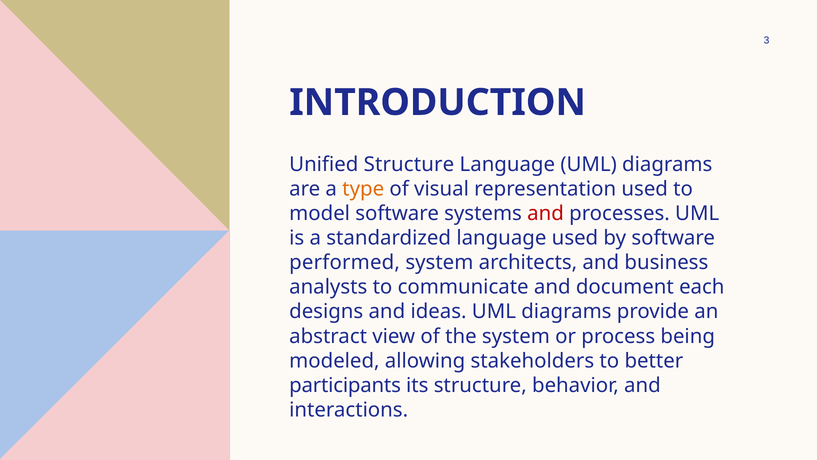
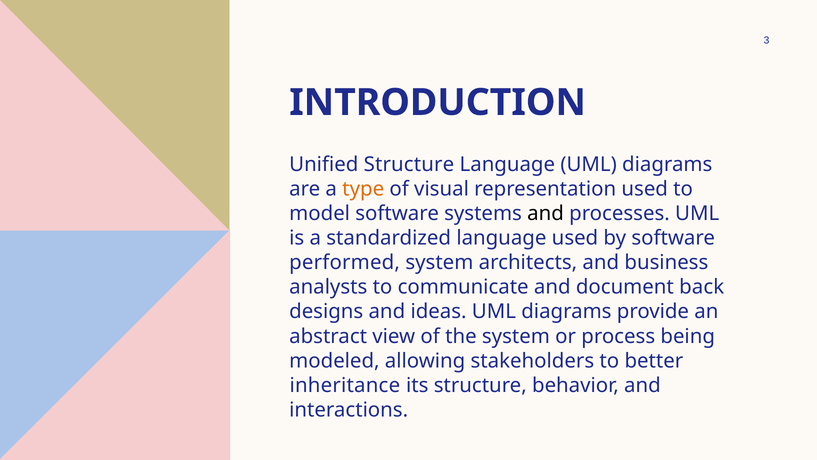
and at (546, 213) colour: red -> black
each: each -> back
participants: participants -> inheritance
